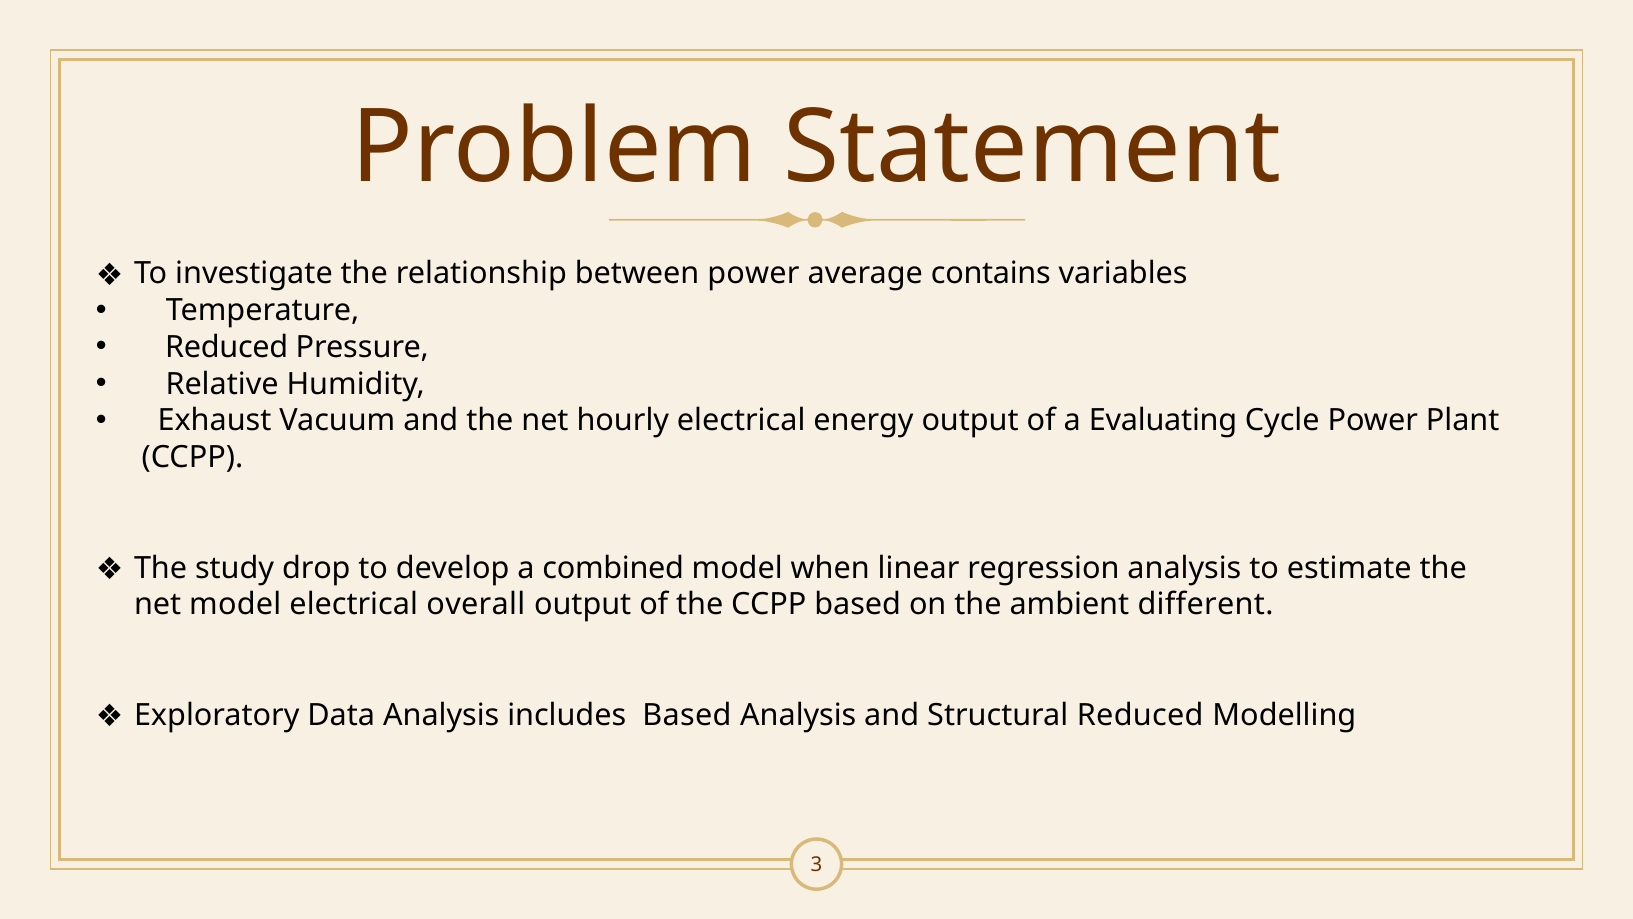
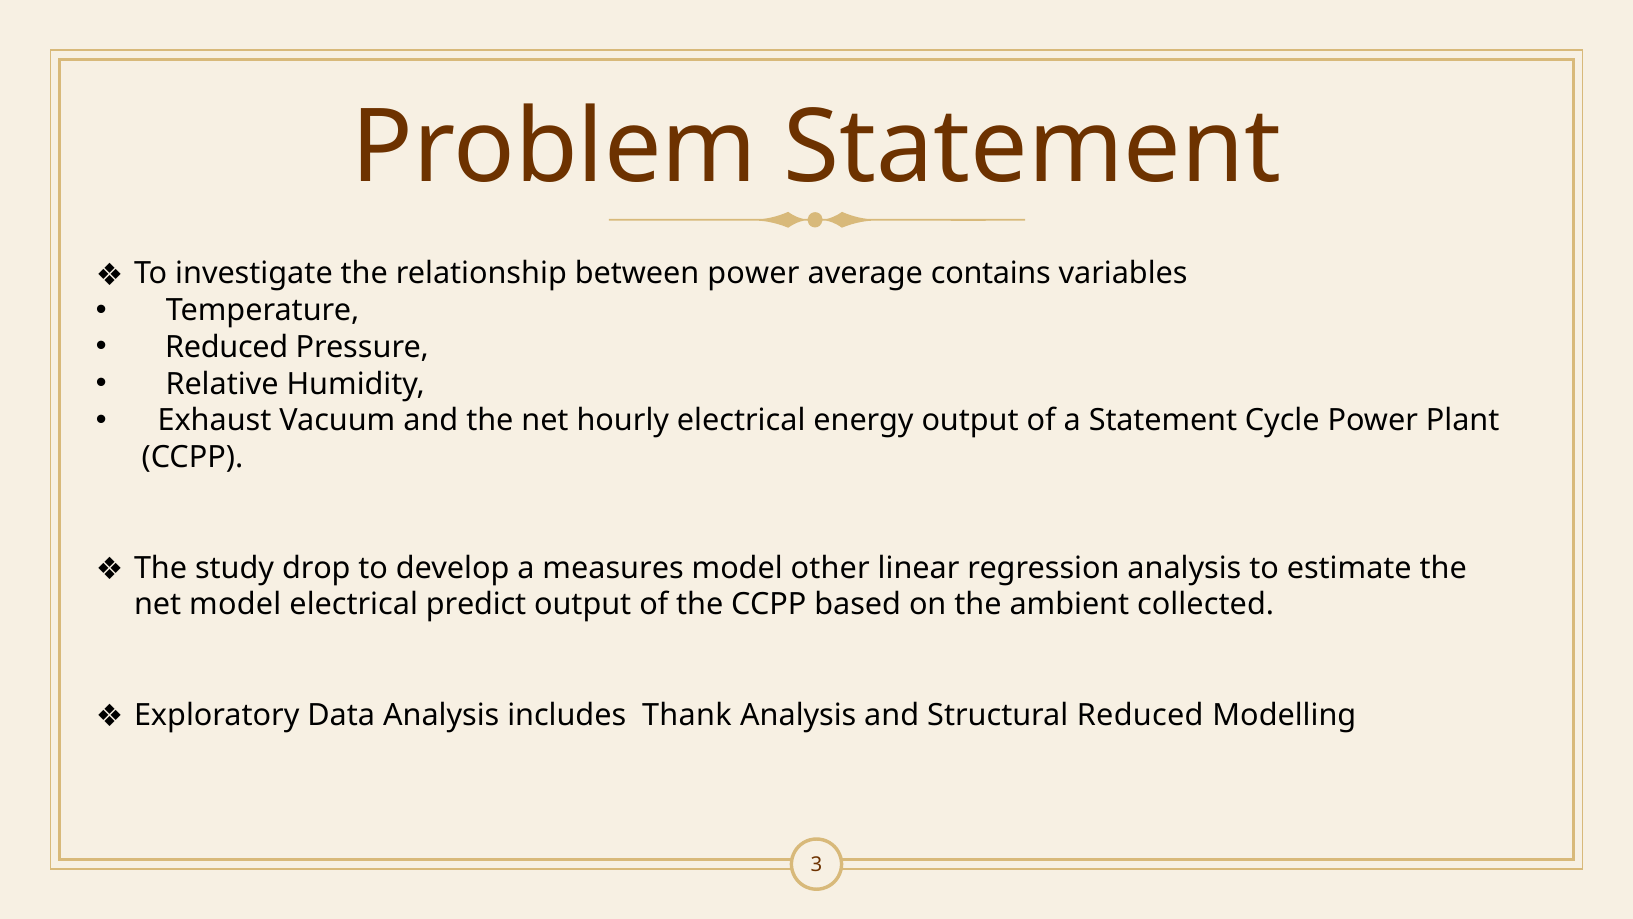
a Evaluating: Evaluating -> Statement
combined: combined -> measures
when: when -> other
overall: overall -> predict
different: different -> collected
includes Based: Based -> Thank
